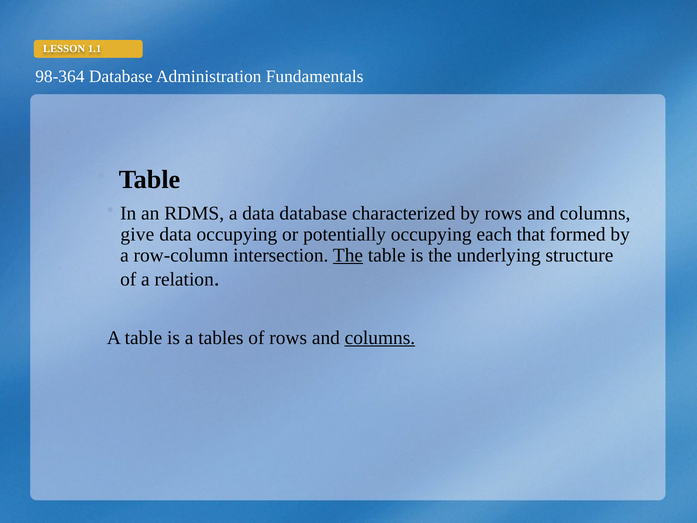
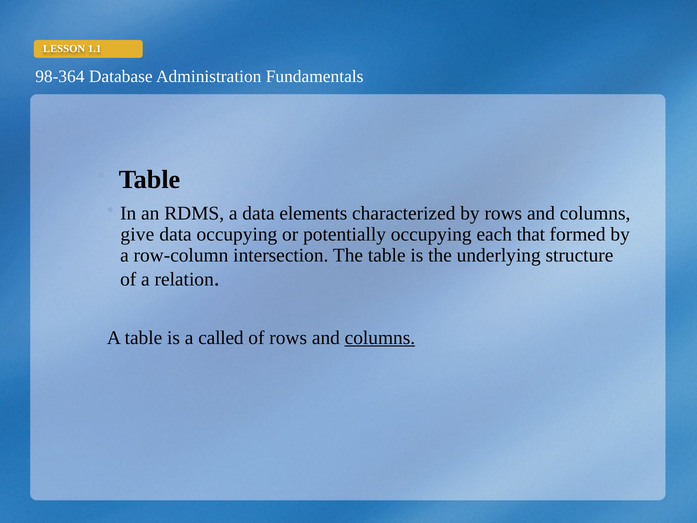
data database: database -> elements
The at (348, 255) underline: present -> none
tables: tables -> called
